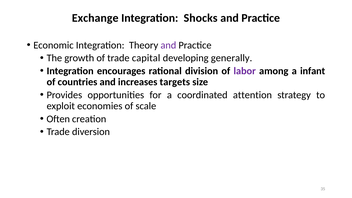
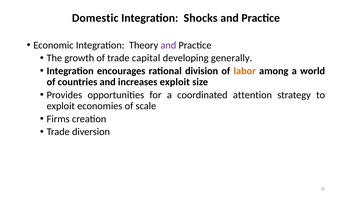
Exchange: Exchange -> Domestic
labor colour: purple -> orange
infant: infant -> world
increases targets: targets -> exploit
Often: Often -> Firms
